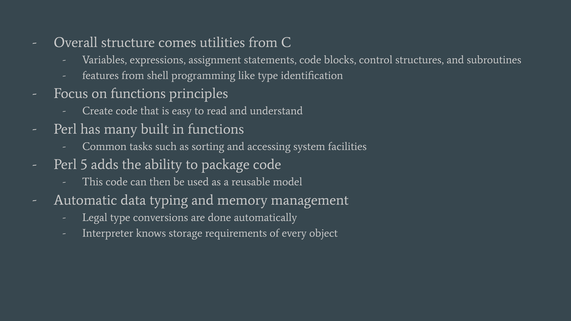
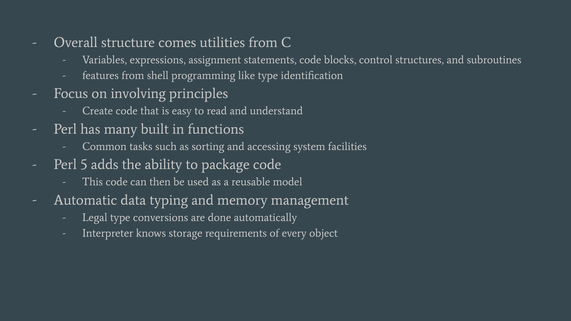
on functions: functions -> involving
